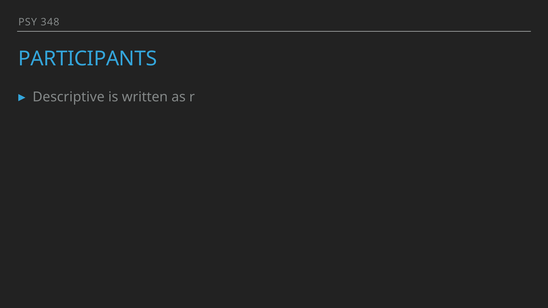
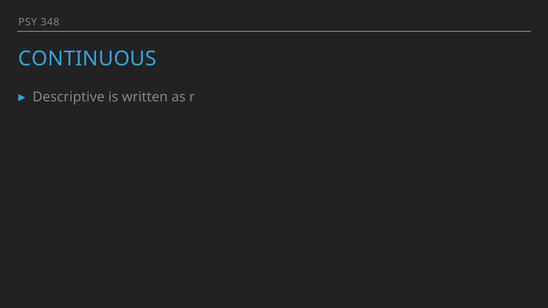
PARTICIPANTS: PARTICIPANTS -> CONTINUOUS
